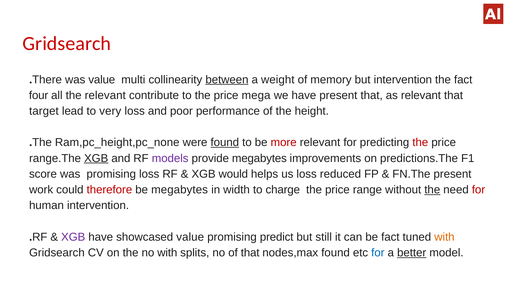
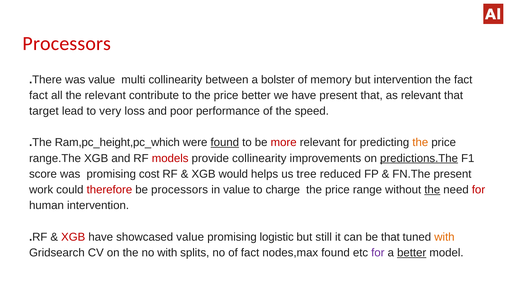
Gridsearch at (67, 44): Gridsearch -> Processors
between underline: present -> none
weight: weight -> bolster
four at (39, 95): four -> fact
price mega: mega -> better
height: height -> speed
Ram,pc_height,pc_none: Ram,pc_height,pc_none -> Ram,pc_height,pc_which
the at (420, 143) colour: red -> orange
XGB at (96, 158) underline: present -> none
models colour: purple -> red
provide megabytes: megabytes -> collinearity
predictions.The underline: none -> present
promising loss: loss -> cost
us loss: loss -> tree
be megabytes: megabytes -> processors
in width: width -> value
XGB at (73, 237) colour: purple -> red
predict: predict -> logistic
be fact: fact -> that
of that: that -> fact
for at (378, 253) colour: blue -> purple
